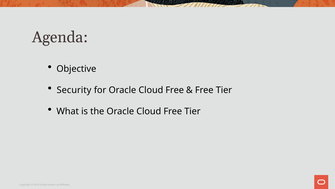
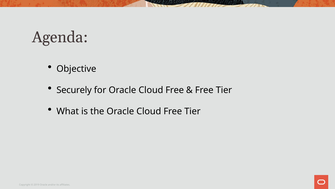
Security: Security -> Securely
